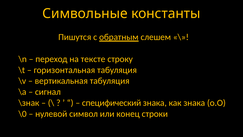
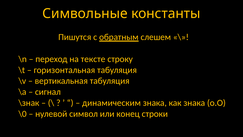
специфический: специфический -> динамическим
